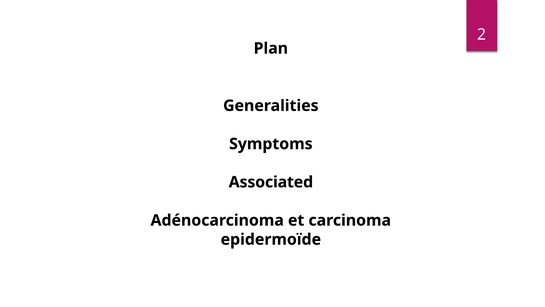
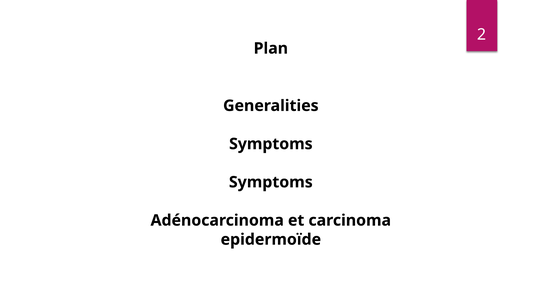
Associated at (271, 182): Associated -> Symptoms
